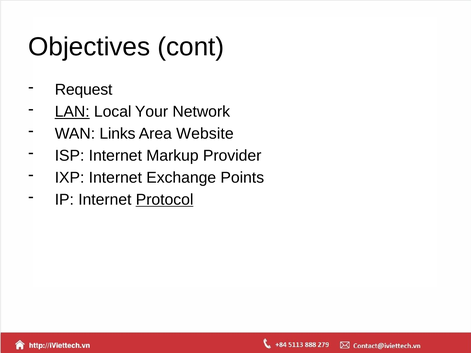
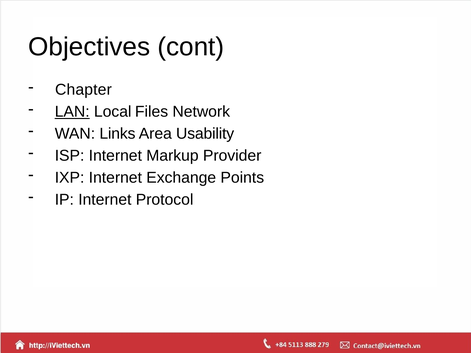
Request: Request -> Chapter
Your: Your -> Files
Website: Website -> Usability
Protocol underline: present -> none
